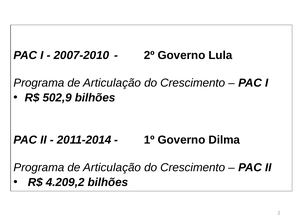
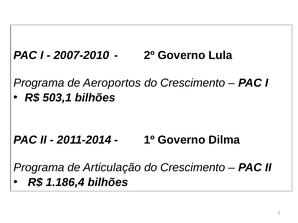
Articulação at (112, 83): Articulação -> Aeroportos
502,9: 502,9 -> 503,1
4.209,2: 4.209,2 -> 1.186,4
